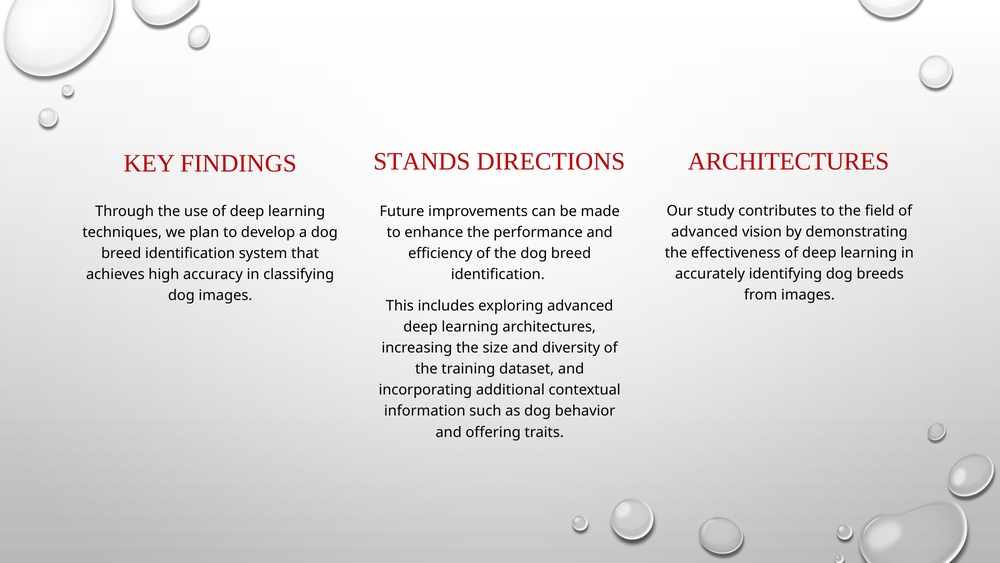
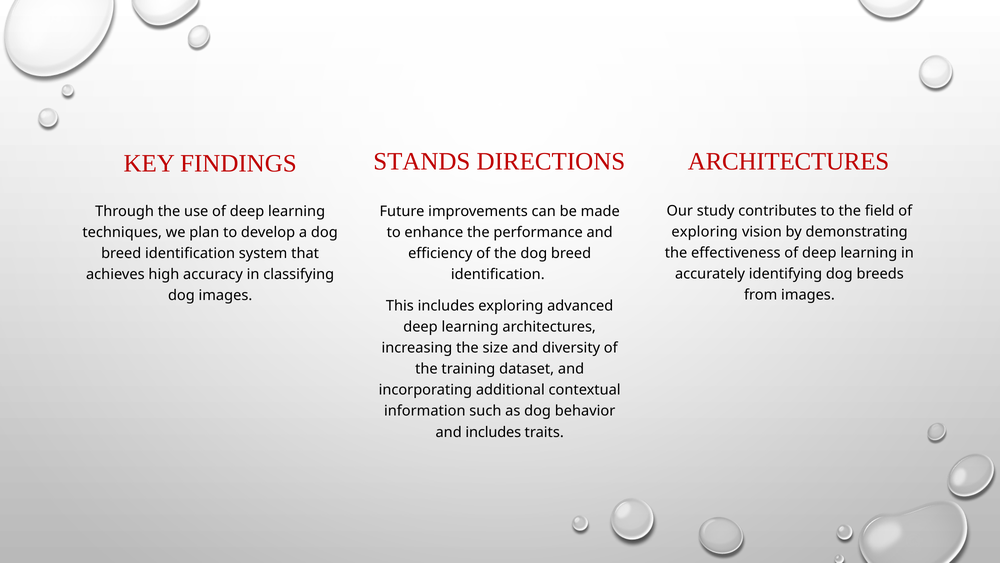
advanced at (705, 232): advanced -> exploring
and offering: offering -> includes
